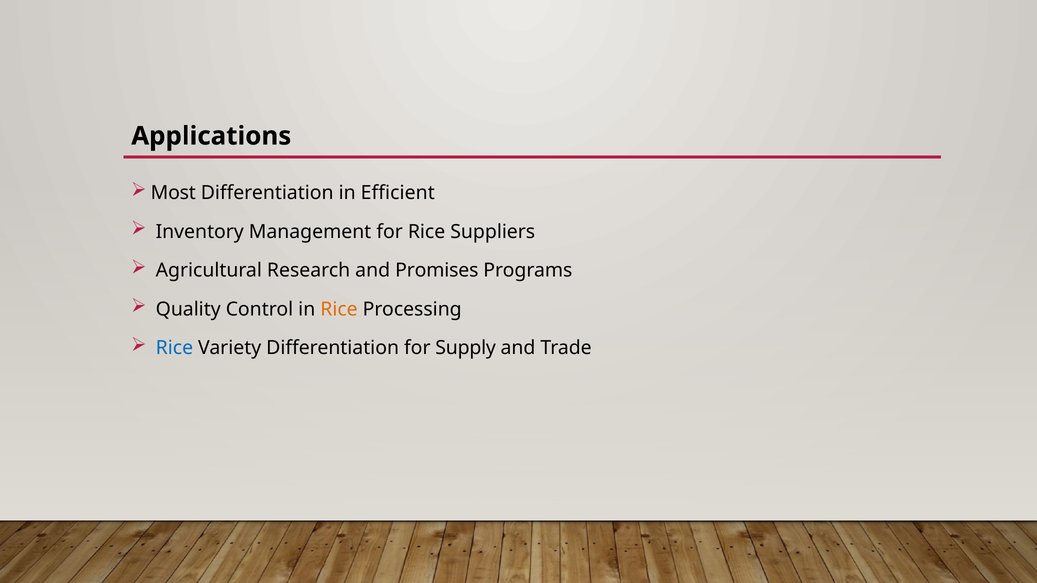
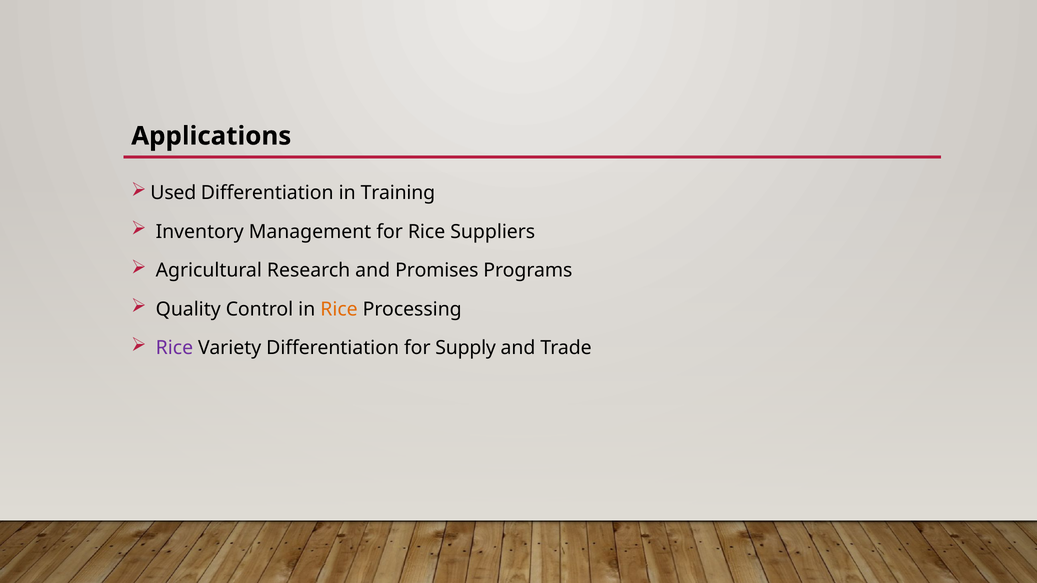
Most: Most -> Used
Efficient: Efficient -> Training
Rice at (174, 348) colour: blue -> purple
